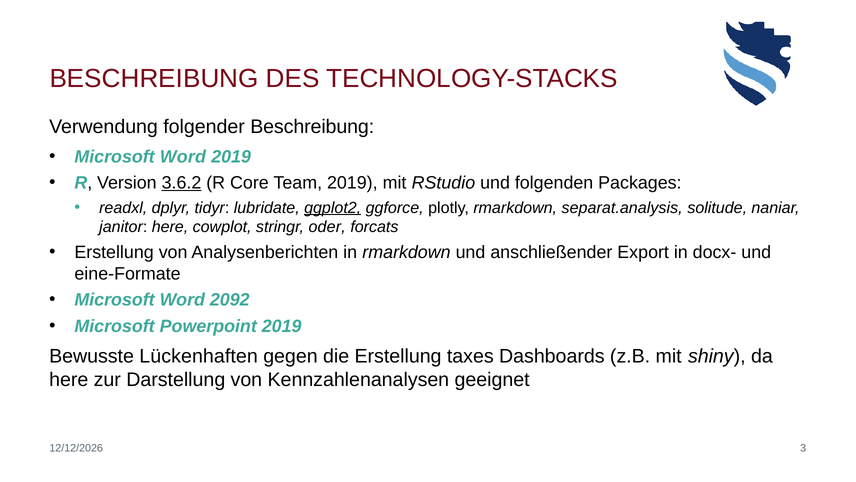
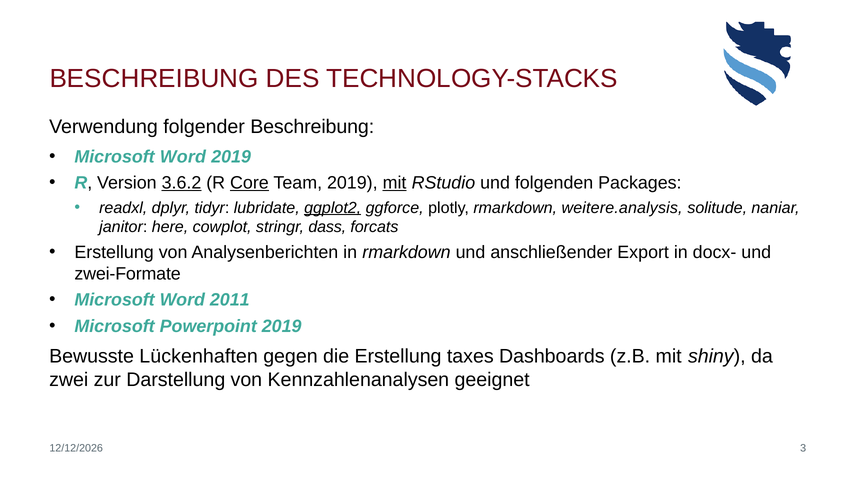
Core underline: none -> present
mit at (395, 183) underline: none -> present
separat.analysis: separat.analysis -> weitere.analysis
oder: oder -> dass
eine-Formate: eine-Formate -> zwei-Formate
2092: 2092 -> 2011
here at (69, 379): here -> zwei
